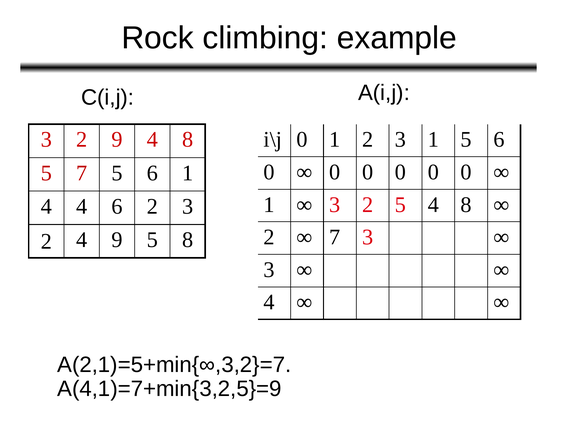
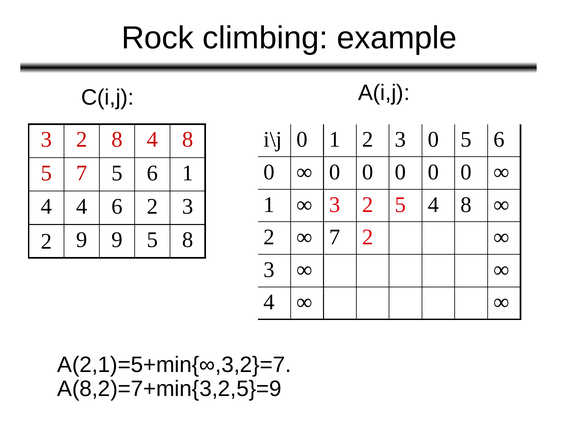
2 9: 9 -> 8
3 1: 1 -> 0
7 3: 3 -> 2
2 4: 4 -> 9
A(4,1)=7+min{3,2,5}=9: A(4,1)=7+min{3,2,5}=9 -> A(8,2)=7+min{3,2,5}=9
